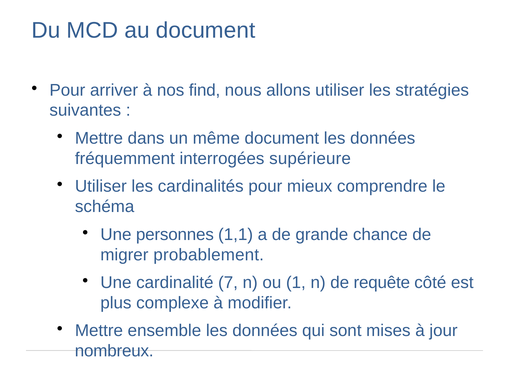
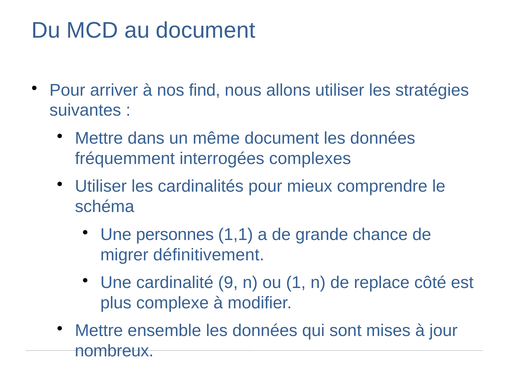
supérieure: supérieure -> complexes
probablement: probablement -> définitivement
7: 7 -> 9
requête: requête -> replace
